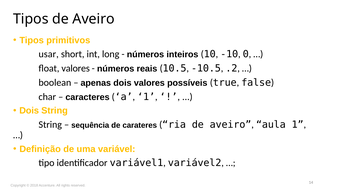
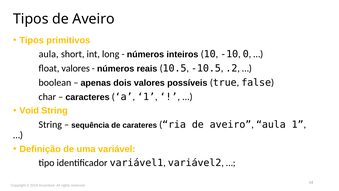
usar at (49, 54): usar -> aula
Dois at (29, 110): Dois -> Void
